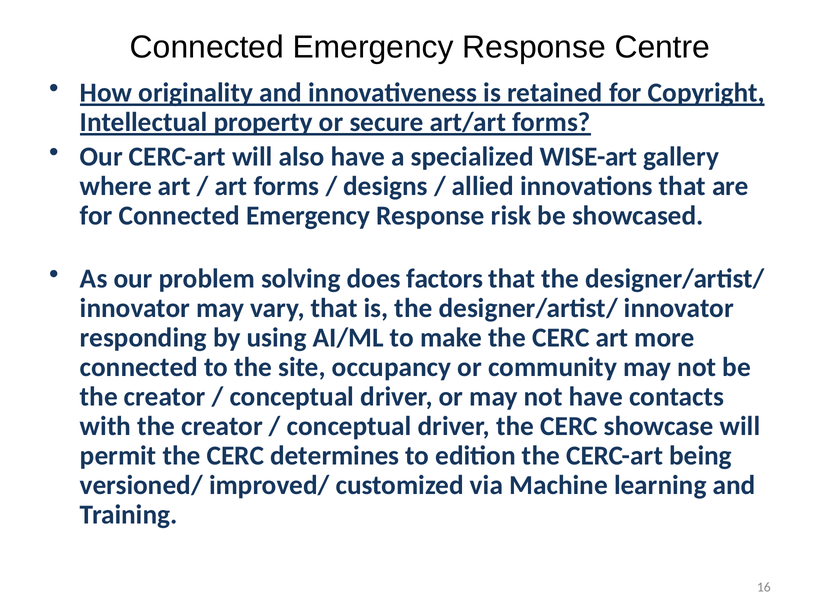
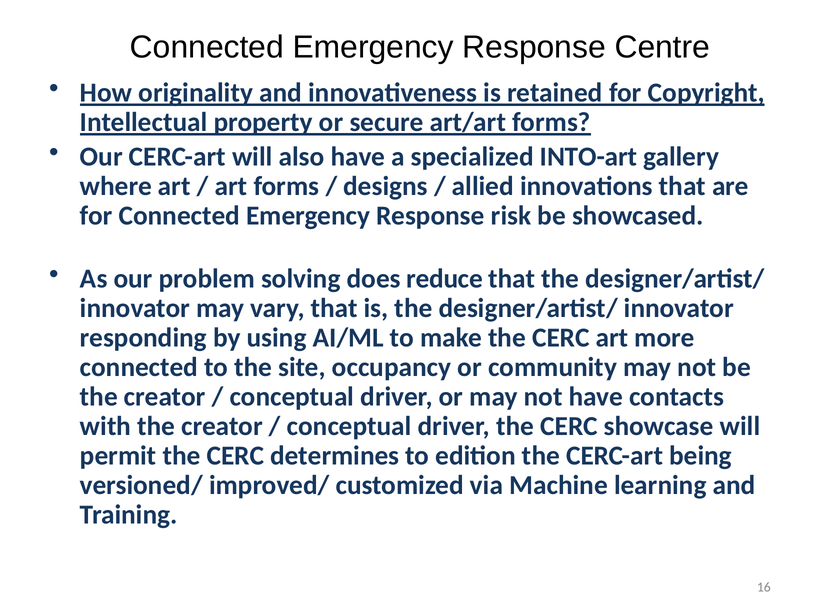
WISE-art: WISE-art -> INTO-art
factors: factors -> reduce
